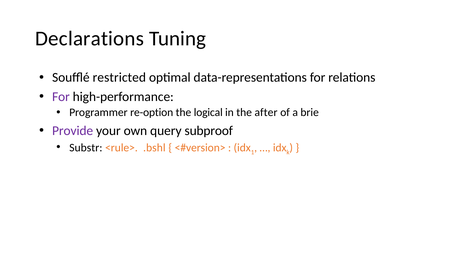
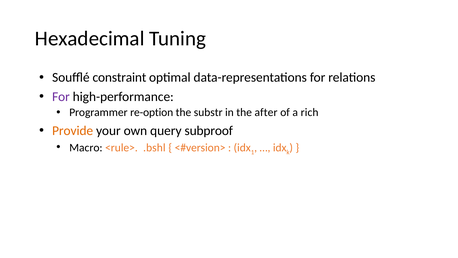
Declarations: Declarations -> Hexadecimal
restricted: restricted -> constraint
logical: logical -> substr
brie: brie -> rich
Provide colour: purple -> orange
Substr: Substr -> Macro
